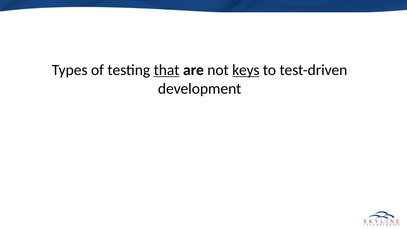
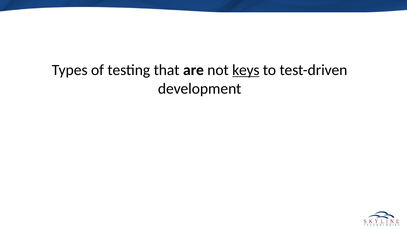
that underline: present -> none
